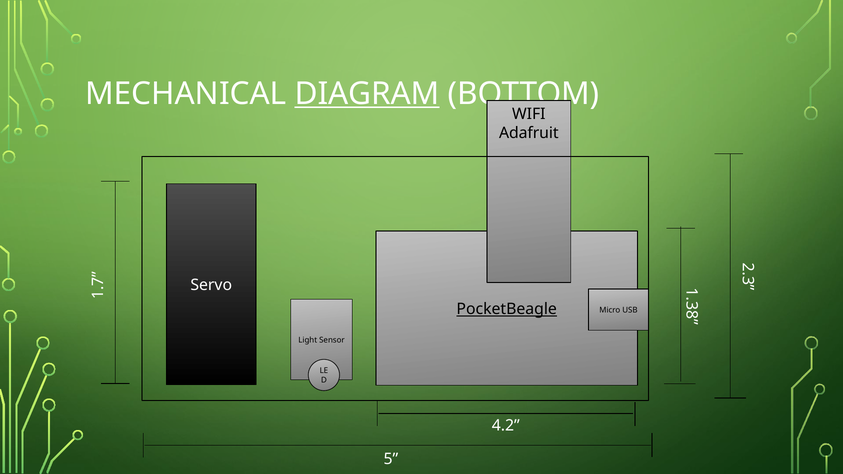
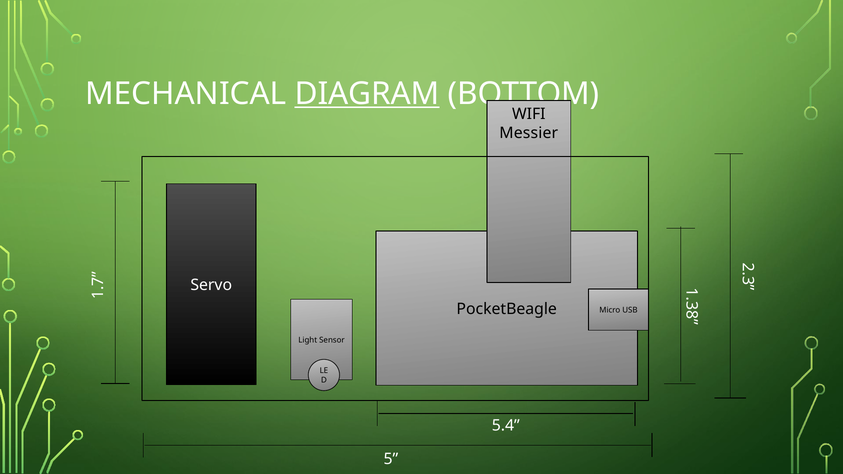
Adafruit: Adafruit -> Messier
PocketBeagle underline: present -> none
4.2: 4.2 -> 5.4
